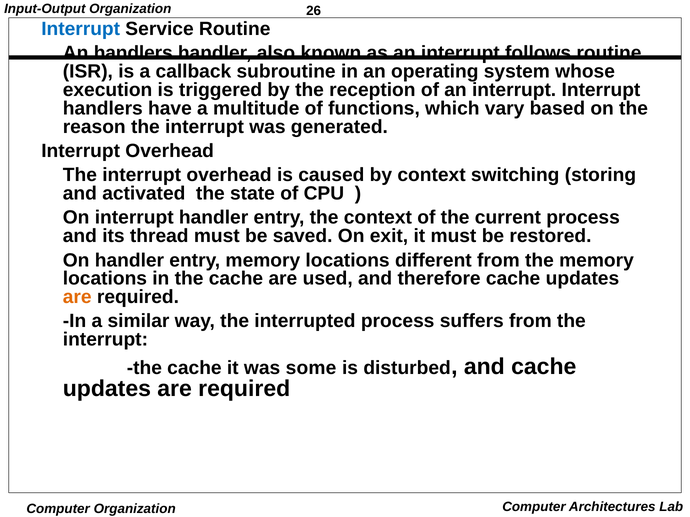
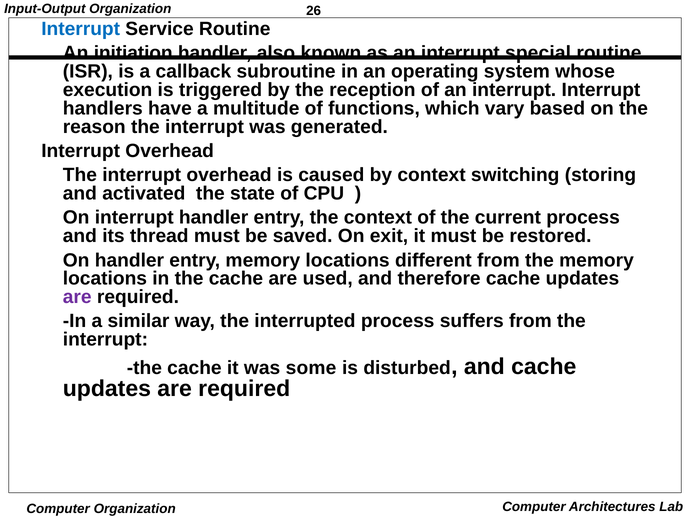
An handlers: handlers -> initiation
follows: follows -> special
are at (77, 297) colour: orange -> purple
